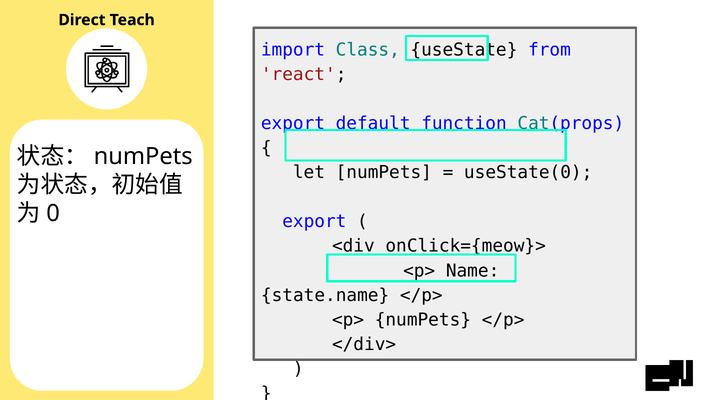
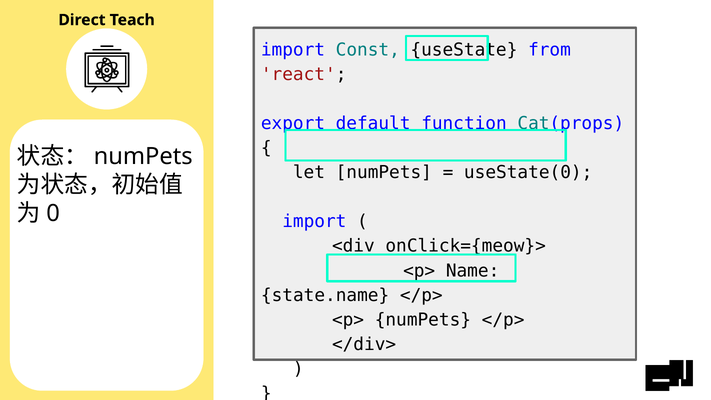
Class: Class -> Const
export at (314, 222): export -> import
